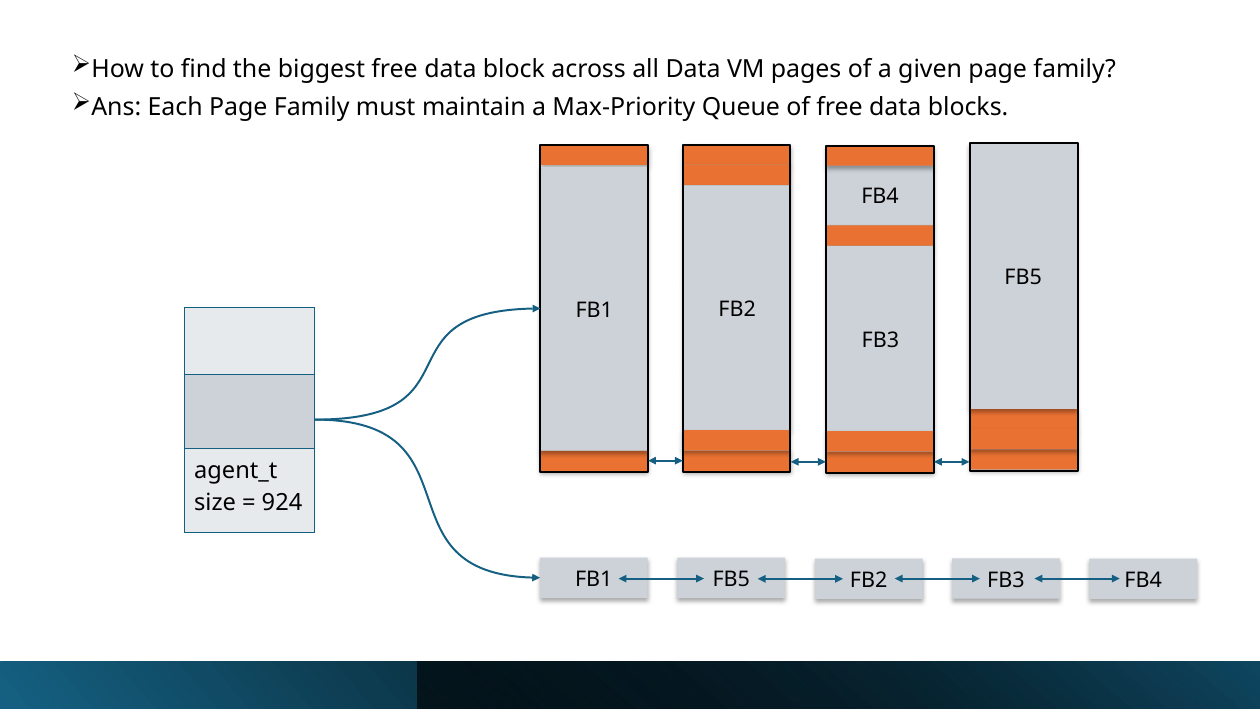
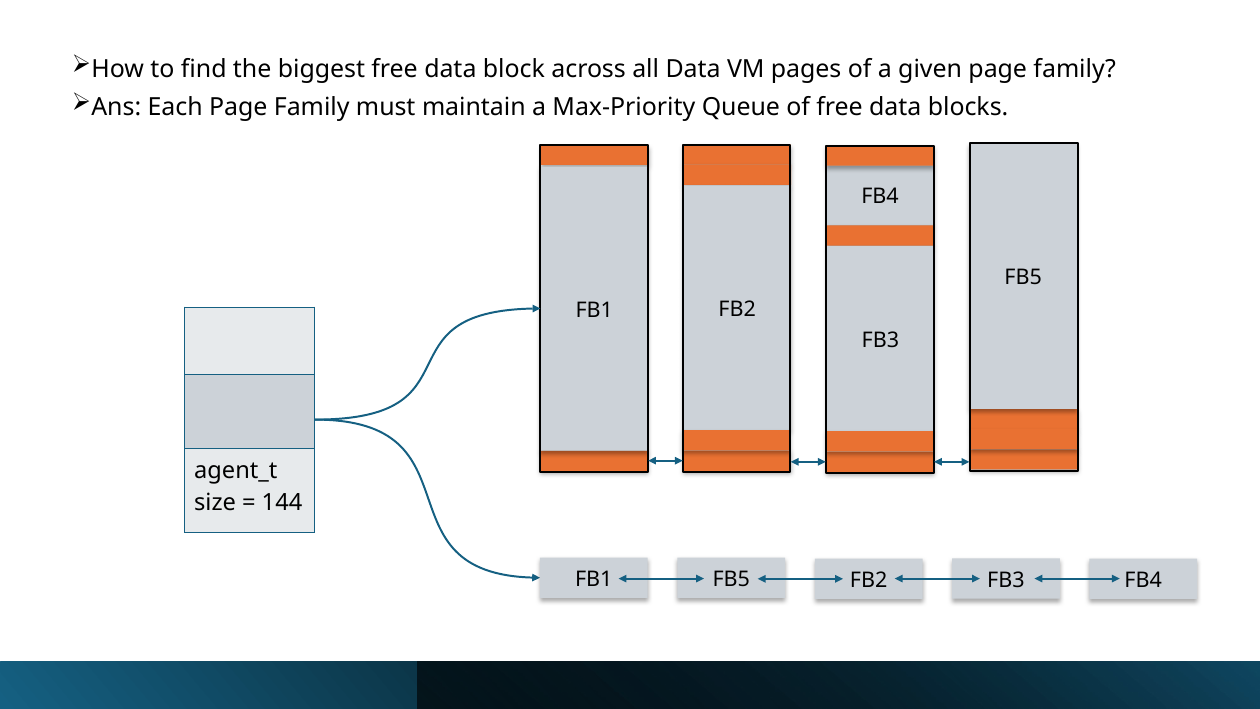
924: 924 -> 144
